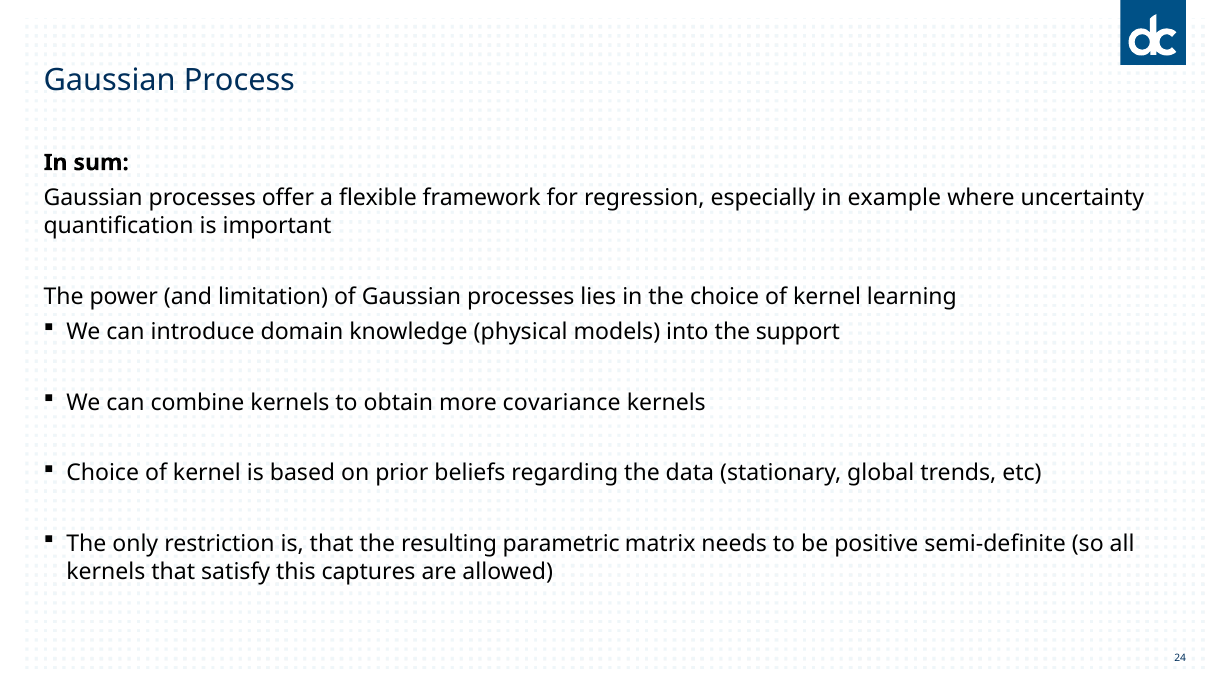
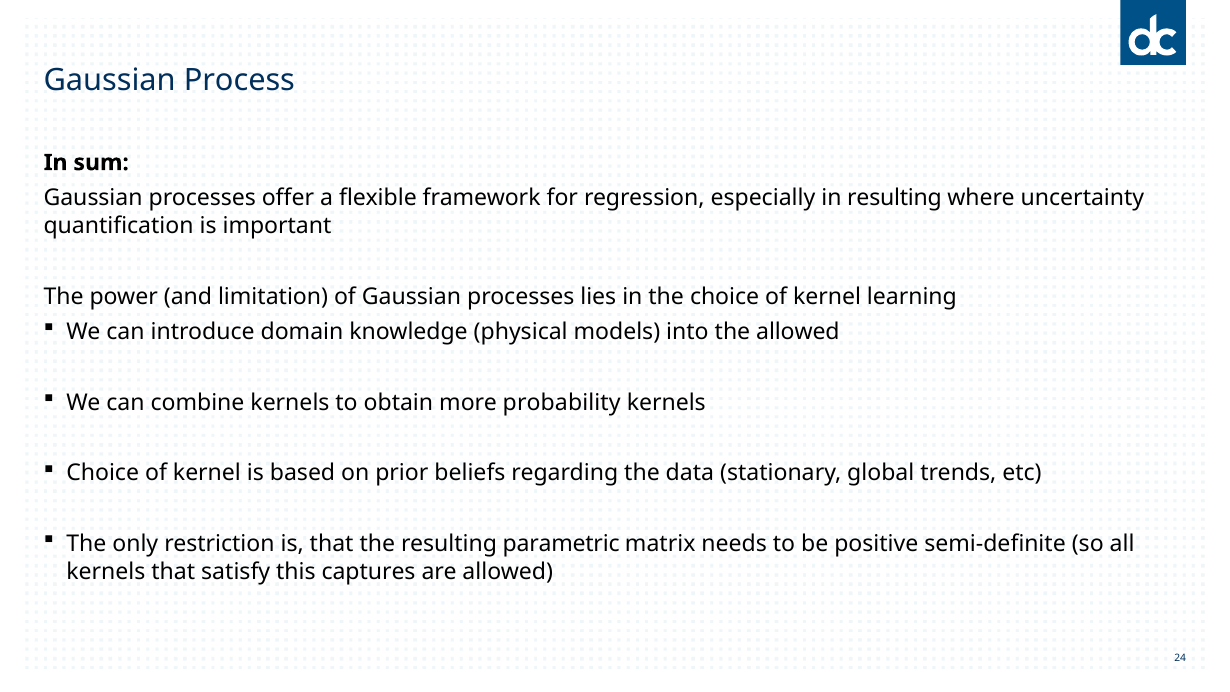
in example: example -> resulting
the support: support -> allowed
covariance: covariance -> probability
